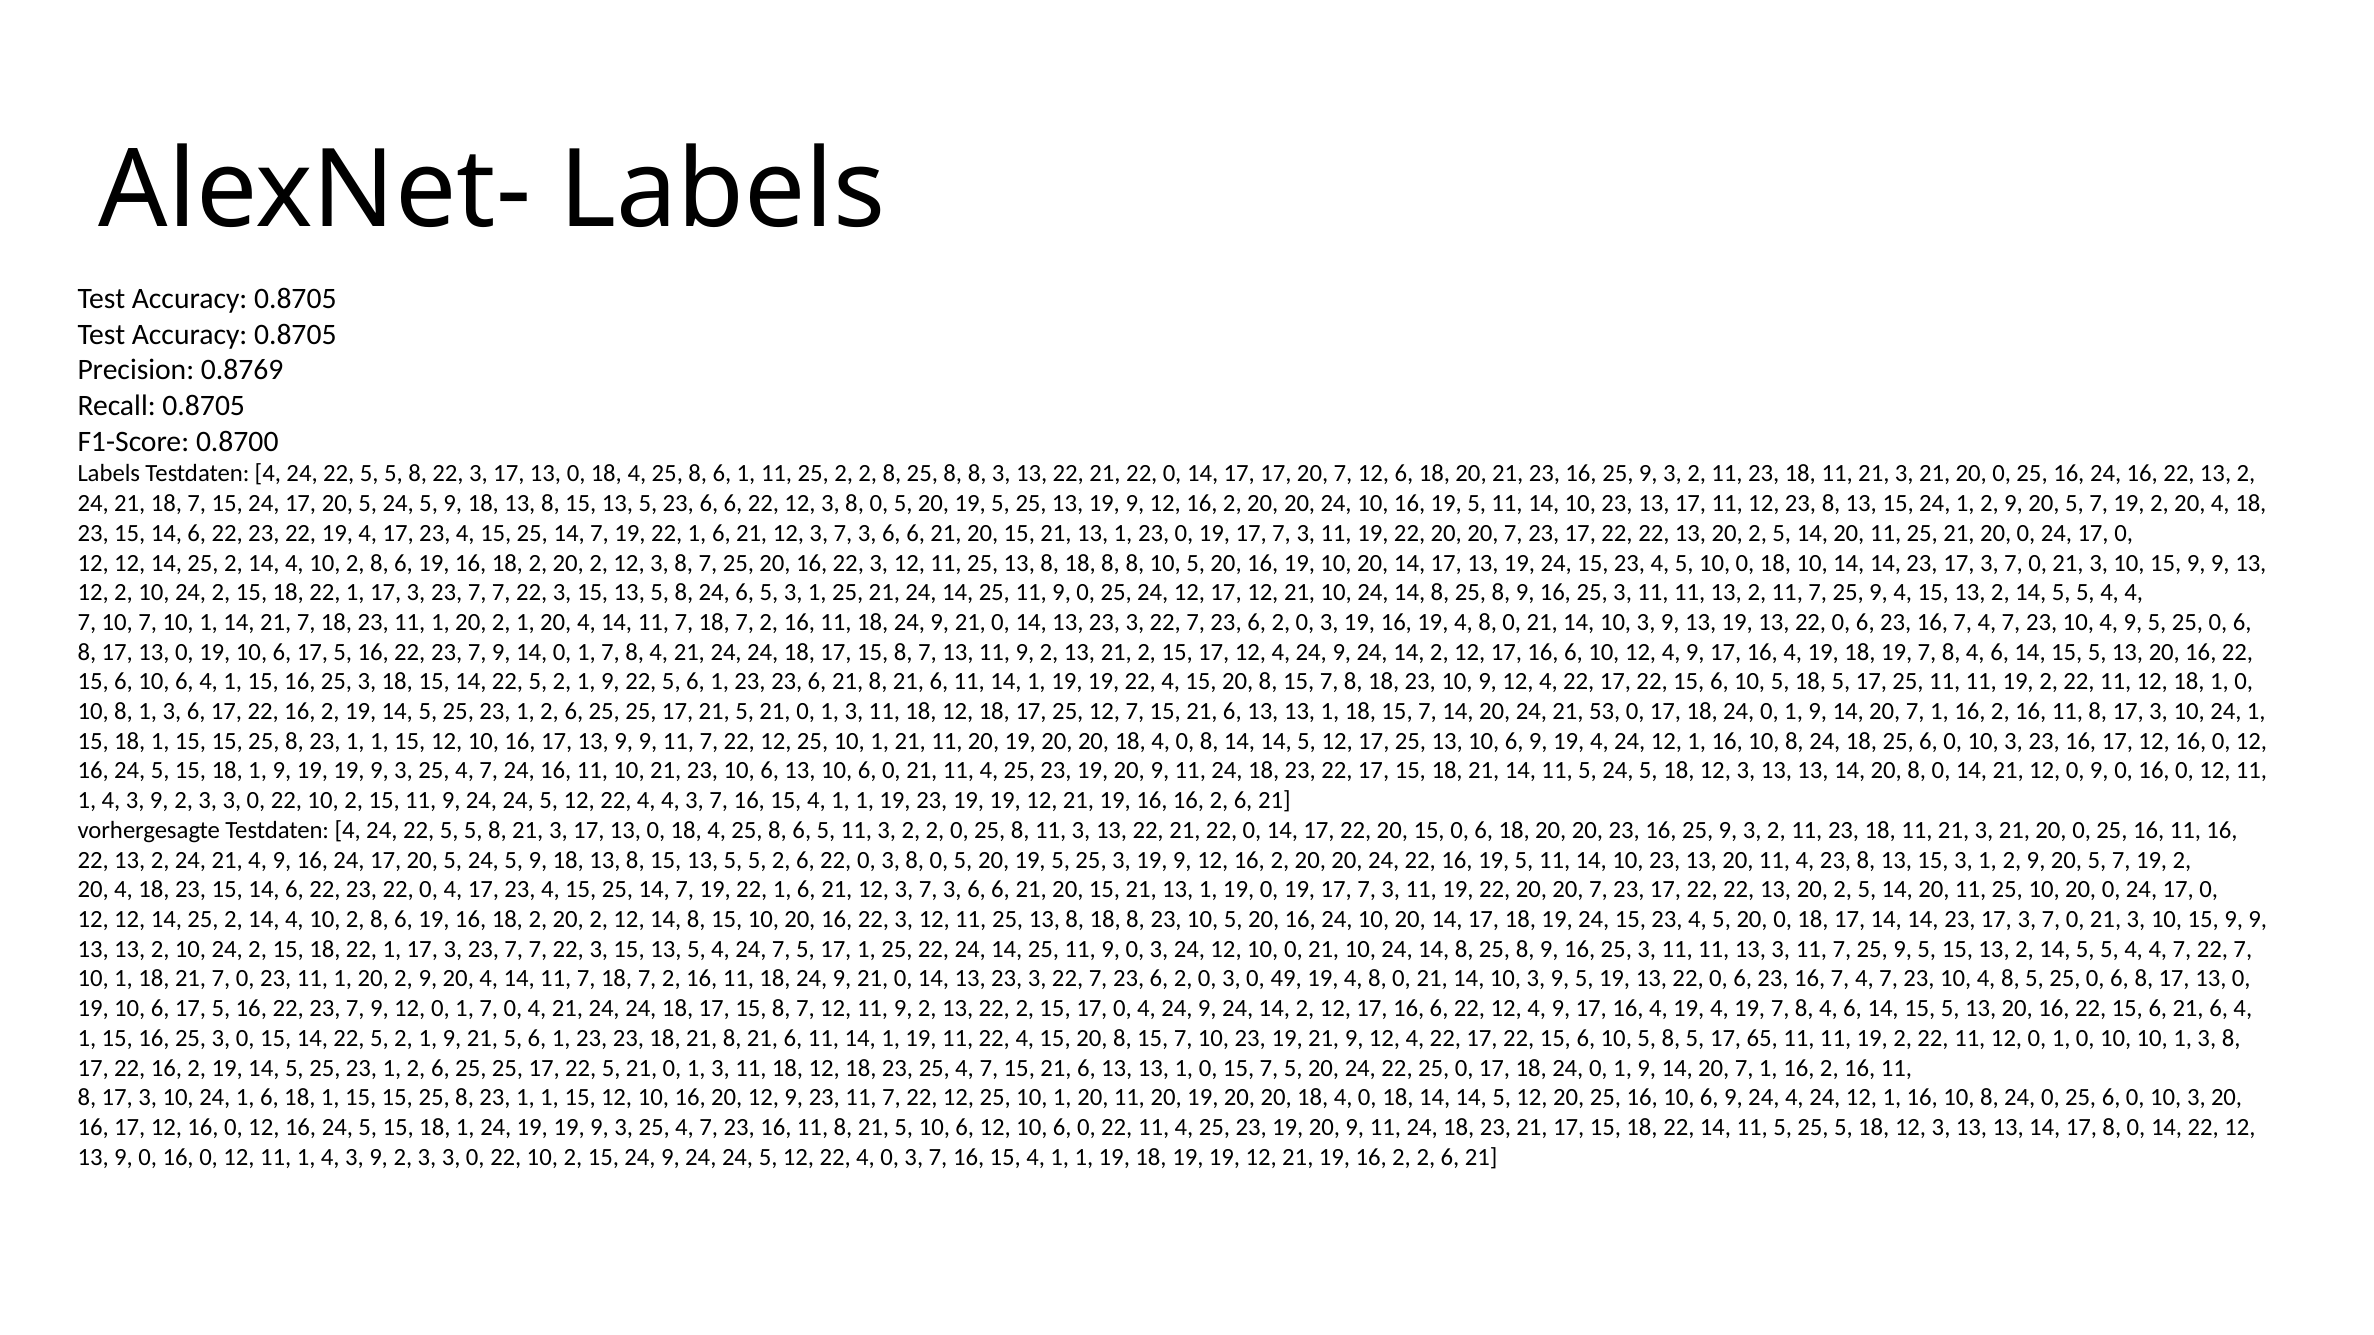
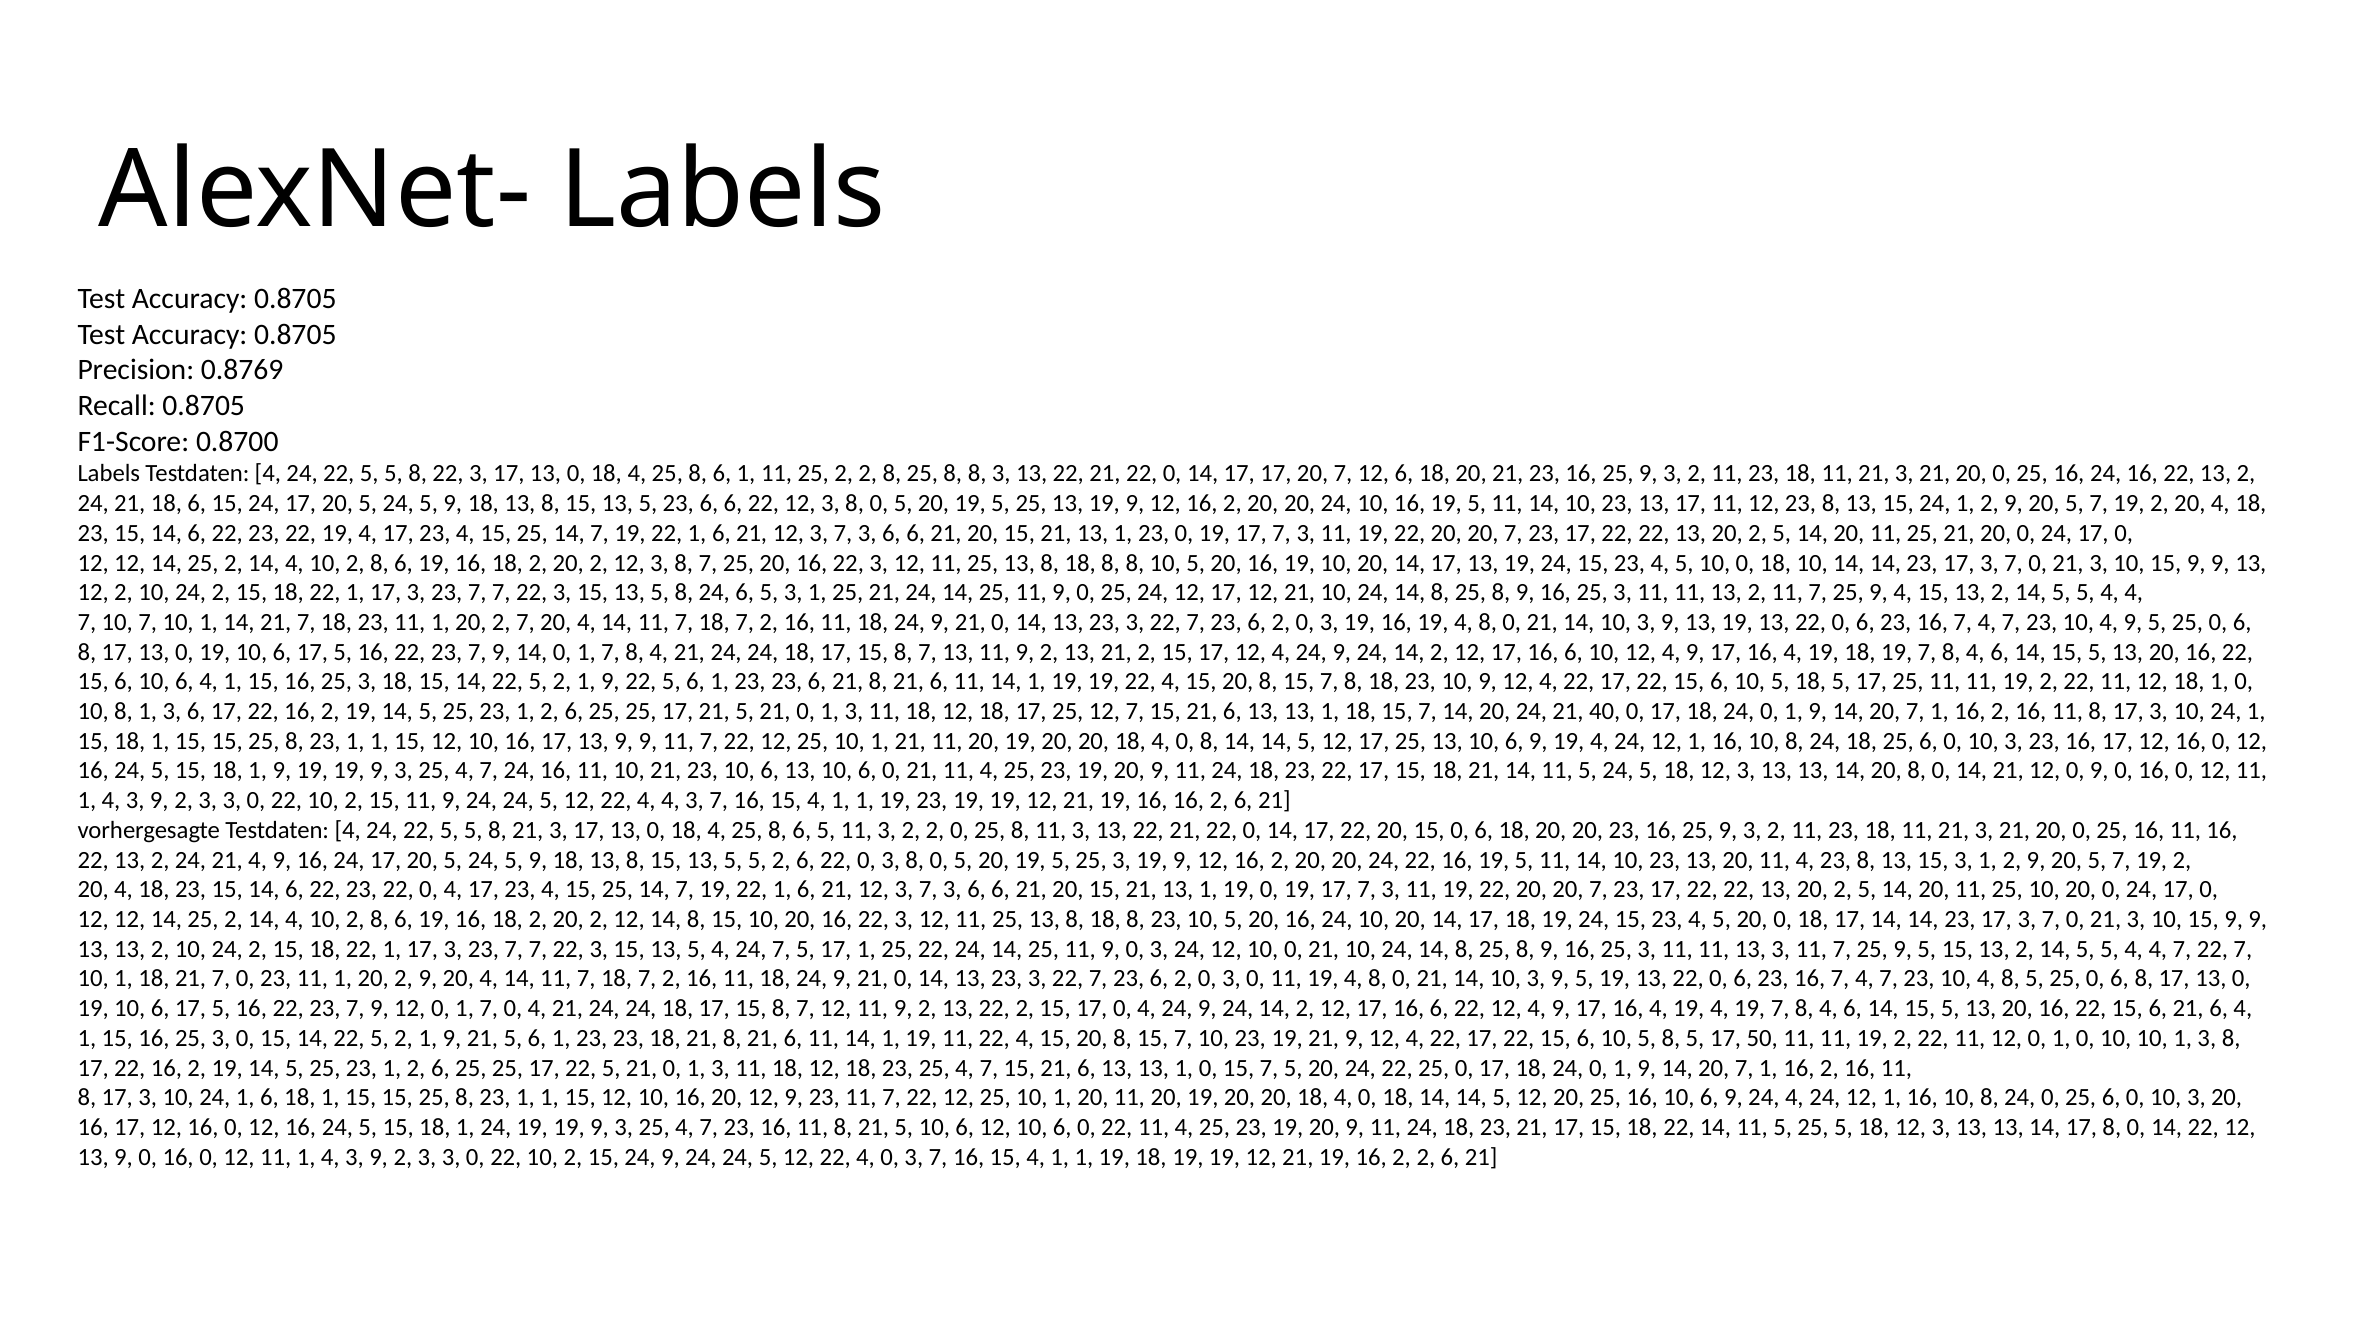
21 18 7: 7 -> 6
20 2 1: 1 -> 7
53: 53 -> 40
0 49: 49 -> 11
65: 65 -> 50
